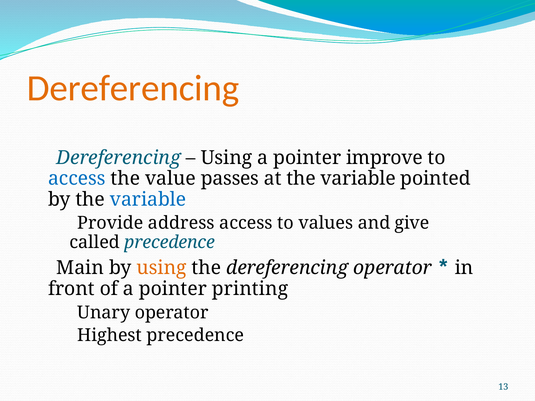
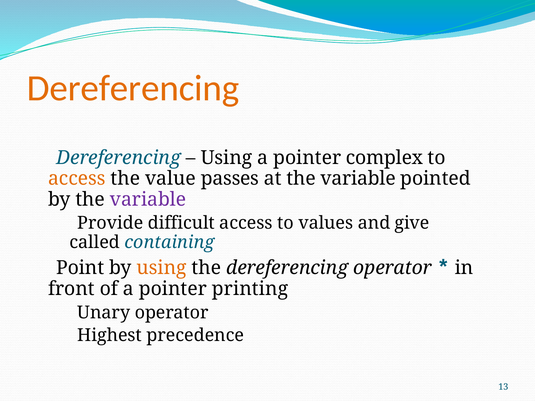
improve: improve -> complex
access at (77, 179) colour: blue -> orange
variable at (148, 199) colour: blue -> purple
address: address -> difficult
called precedence: precedence -> containing
Main: Main -> Point
